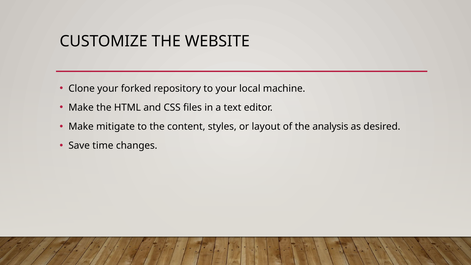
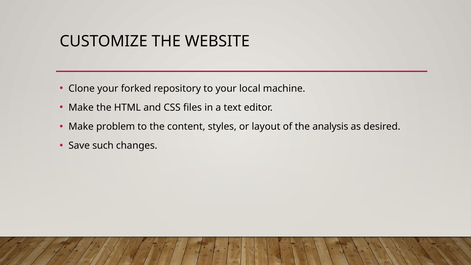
mitigate: mitigate -> problem
time: time -> such
